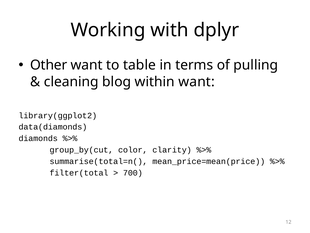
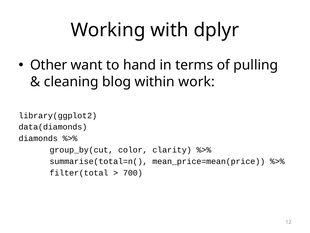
table: table -> hand
within want: want -> work
